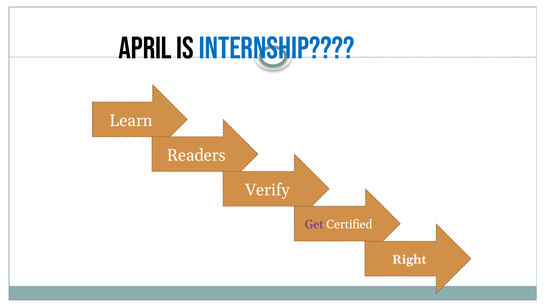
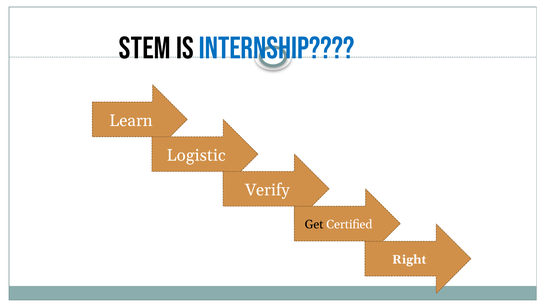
April: April -> Stem
Readers: Readers -> Logistic
Get colour: purple -> black
